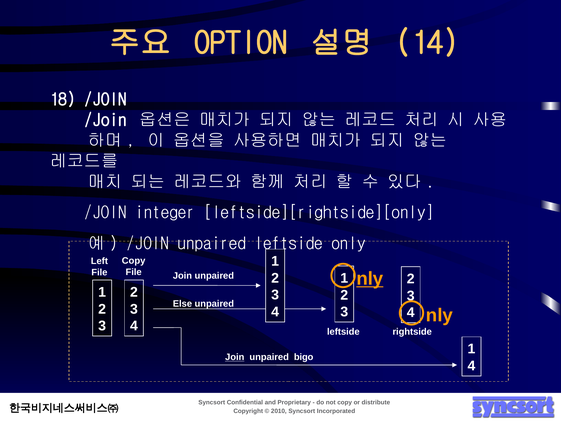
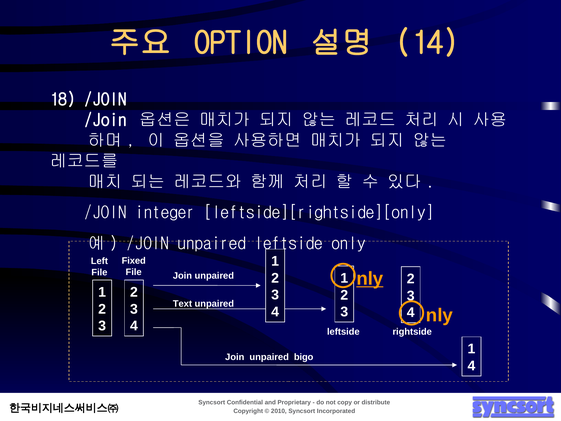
Copy at (134, 261): Copy -> Fixed
Else: Else -> Text
Join at (235, 357) underline: present -> none
